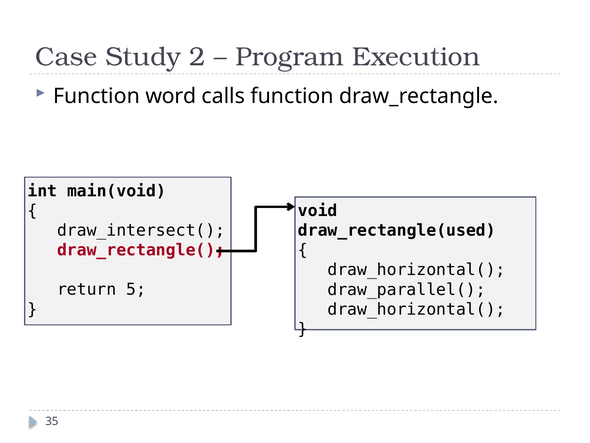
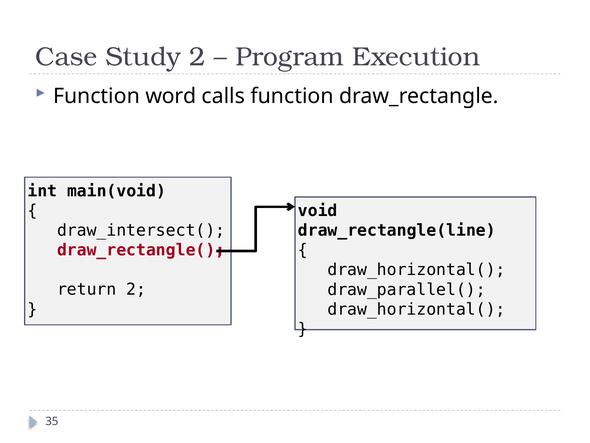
draw_rectangle(used: draw_rectangle(used -> draw_rectangle(line
return 5: 5 -> 2
